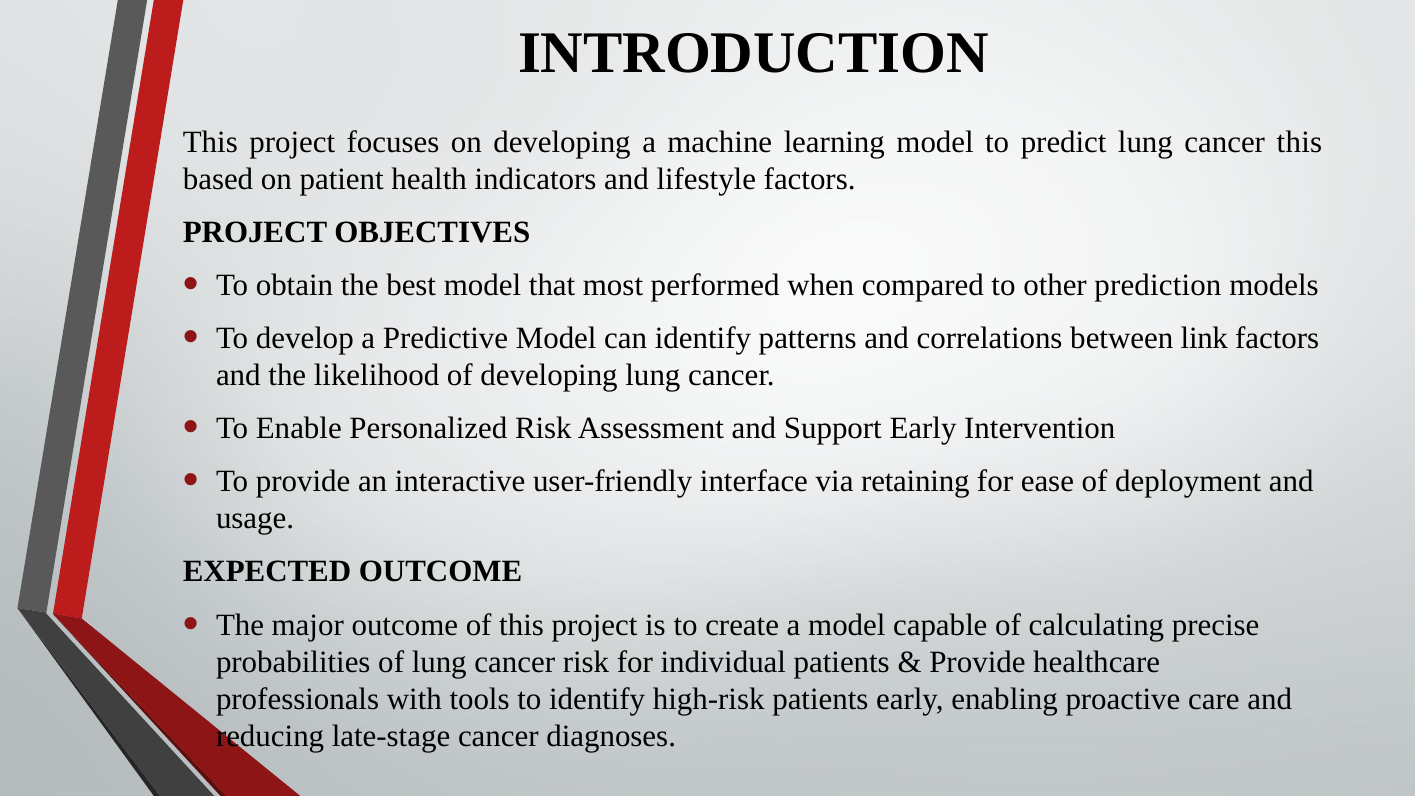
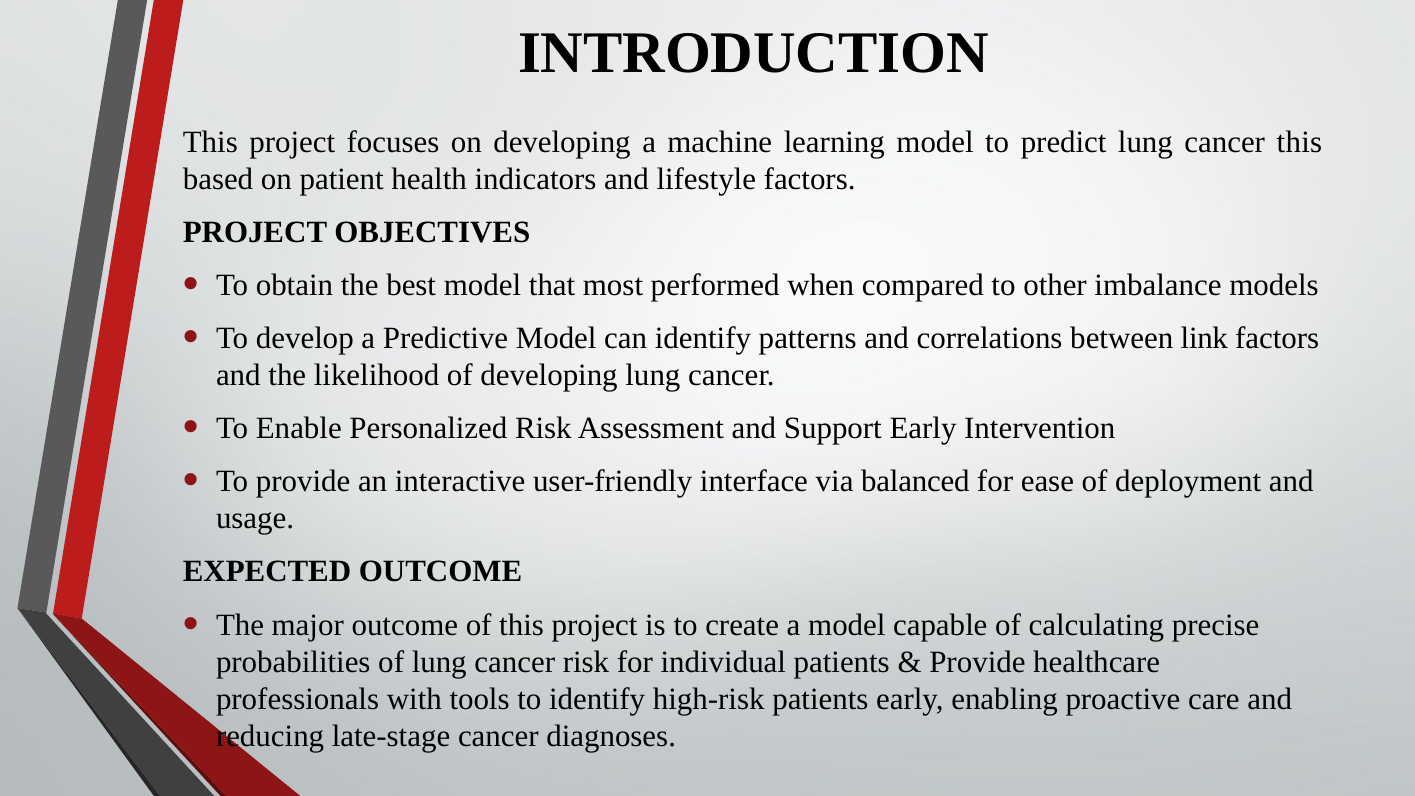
prediction: prediction -> imbalance
retaining: retaining -> balanced
